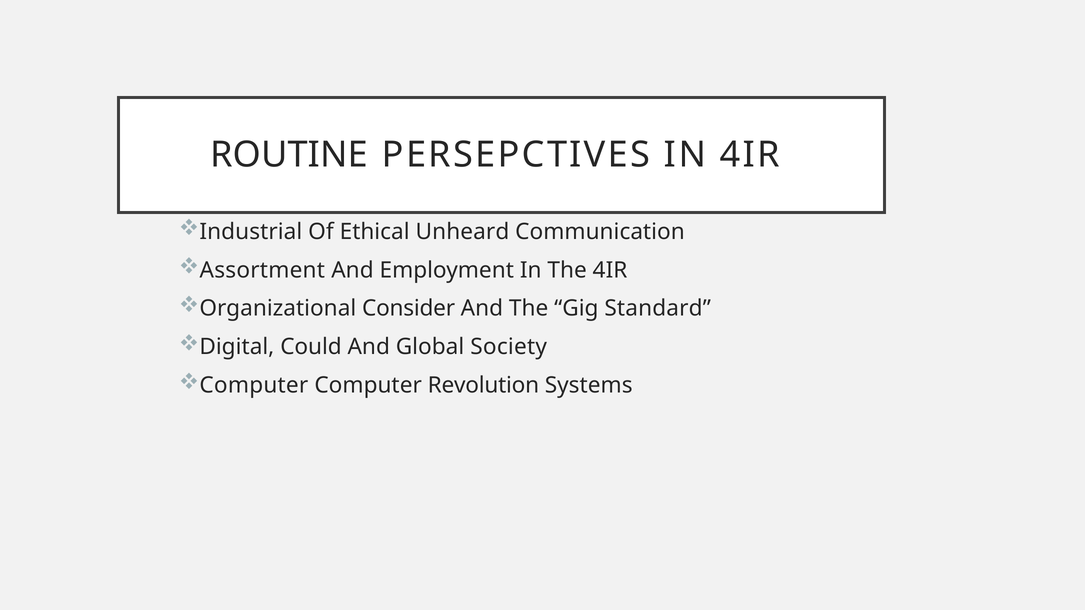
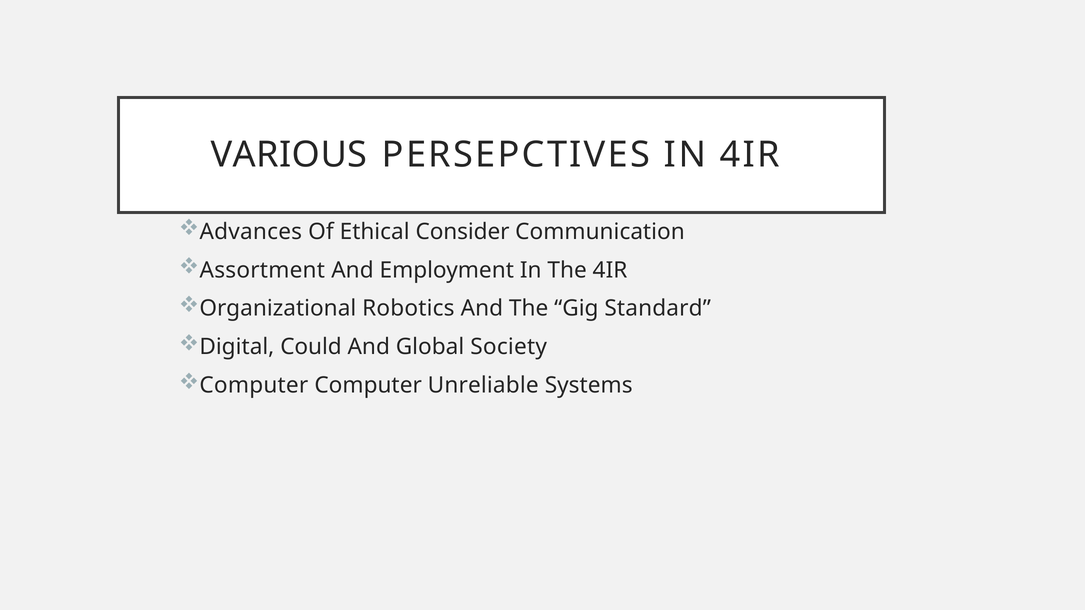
ROUTINE: ROUTINE -> VARIOUS
Industrial: Industrial -> Advances
Unheard: Unheard -> Consider
Consider: Consider -> Robotics
Revolution: Revolution -> Unreliable
